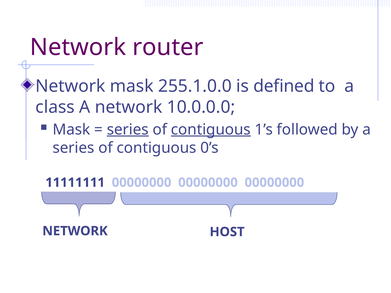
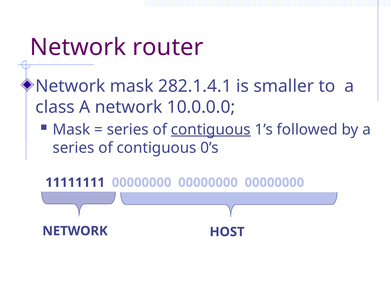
255.1.0.0: 255.1.0.0 -> 282.1.4.1
defined: defined -> smaller
series at (128, 130) underline: present -> none
